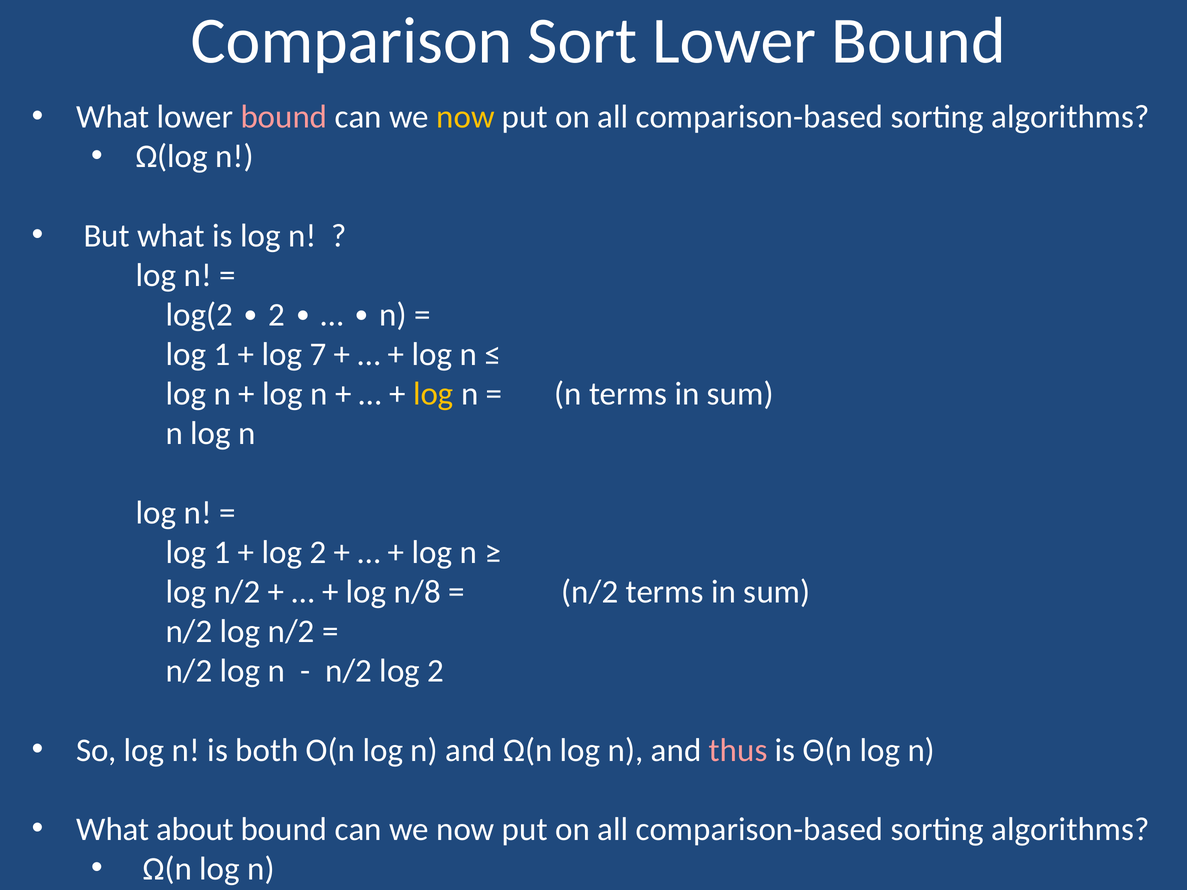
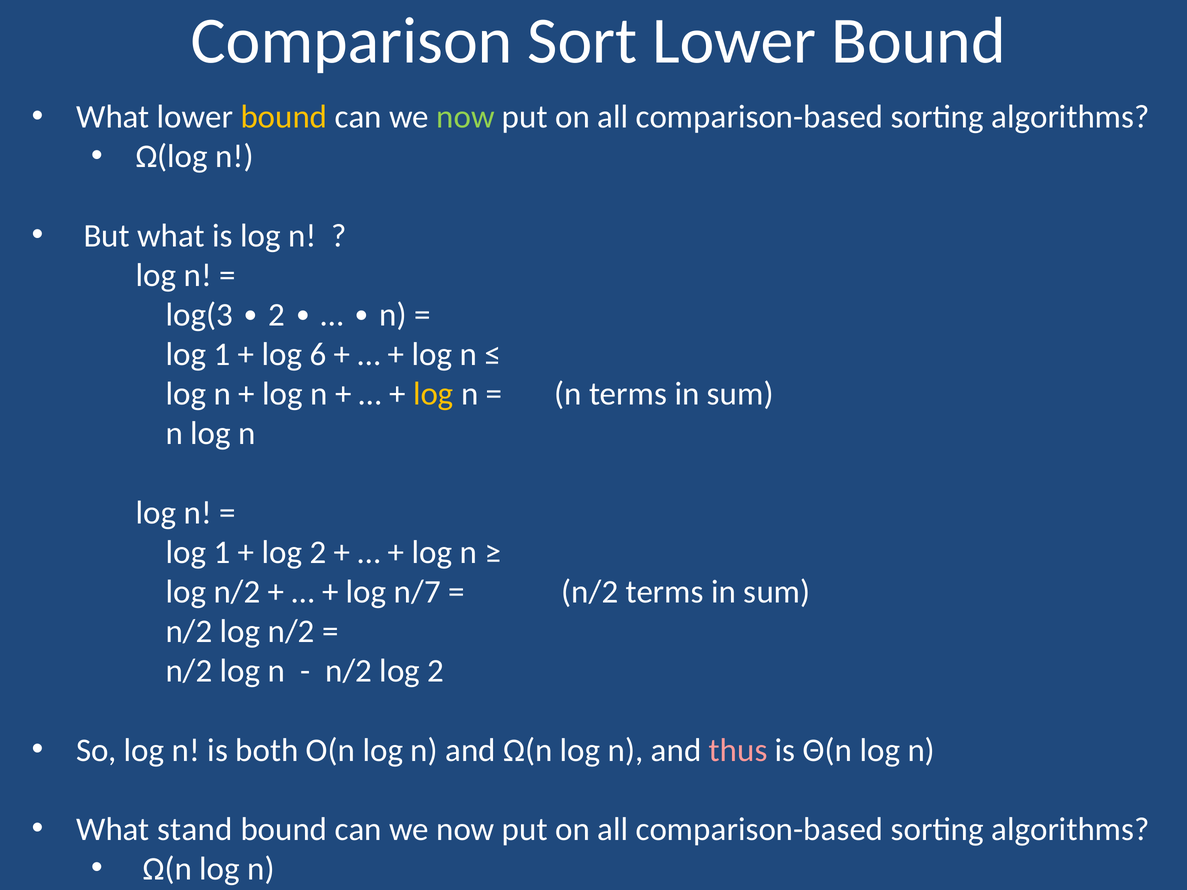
bound at (284, 117) colour: pink -> yellow
now at (465, 117) colour: yellow -> light green
log(2: log(2 -> log(3
7: 7 -> 6
n/8: n/8 -> n/7
about: about -> stand
